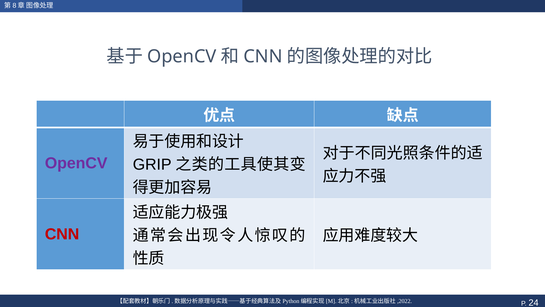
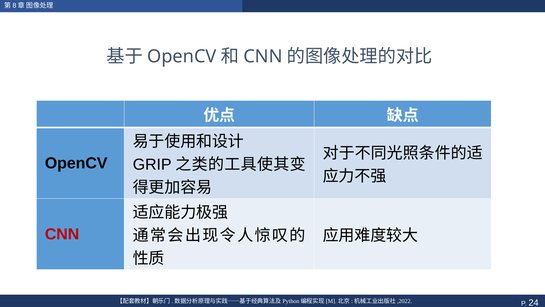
OpenCV at (76, 163) colour: purple -> black
